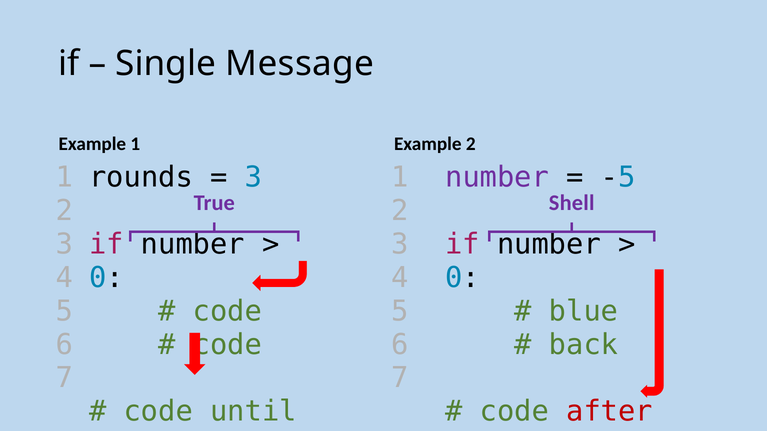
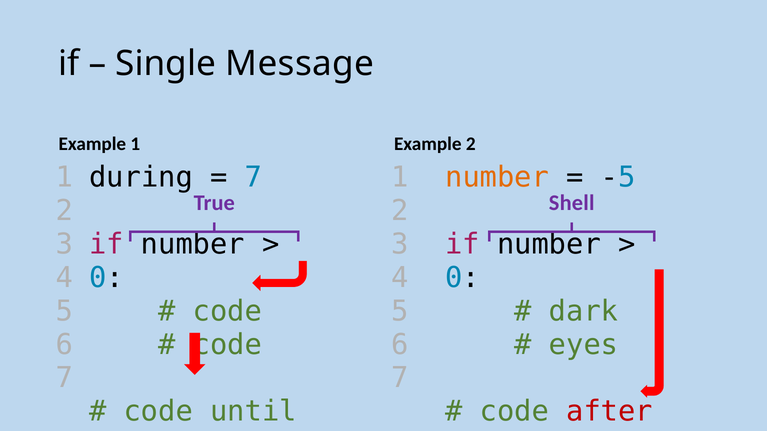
rounds: rounds -> during
3 at (254, 178): 3 -> 7
number at (497, 178) colour: purple -> orange
blue: blue -> dark
back: back -> eyes
